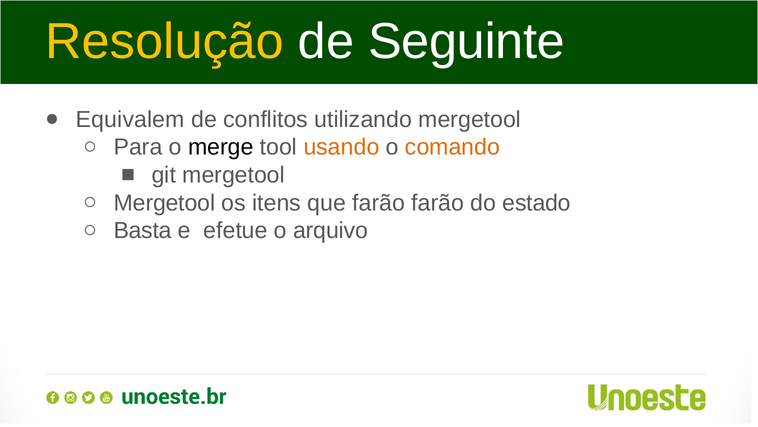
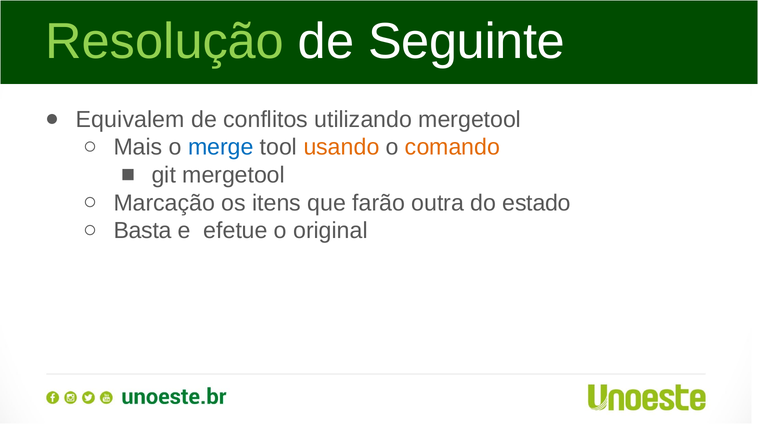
Resolução colour: yellow -> light green
Para: Para -> Mais
merge colour: black -> blue
Mergetool at (164, 203): Mergetool -> Marcação
farão farão: farão -> outra
arquivo: arquivo -> original
